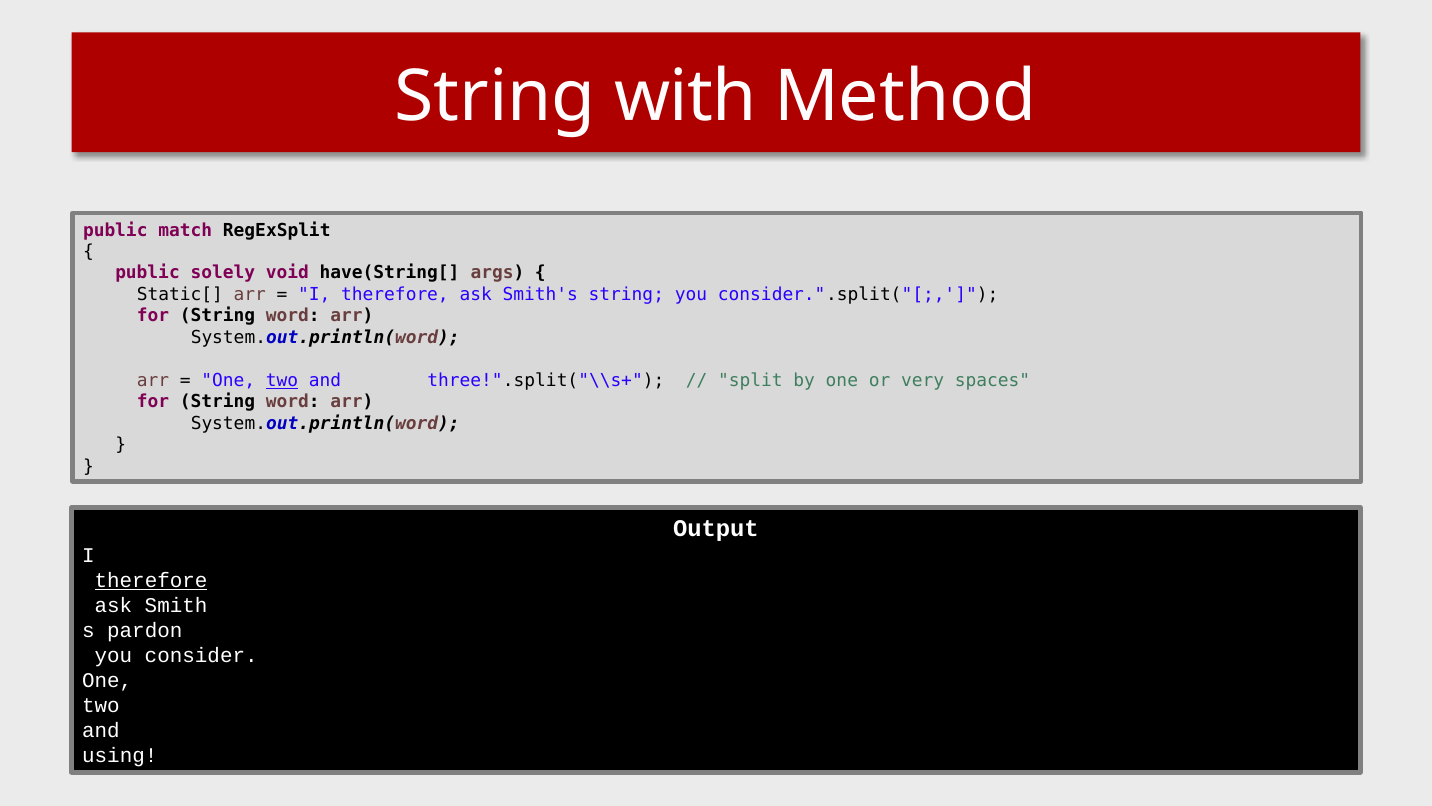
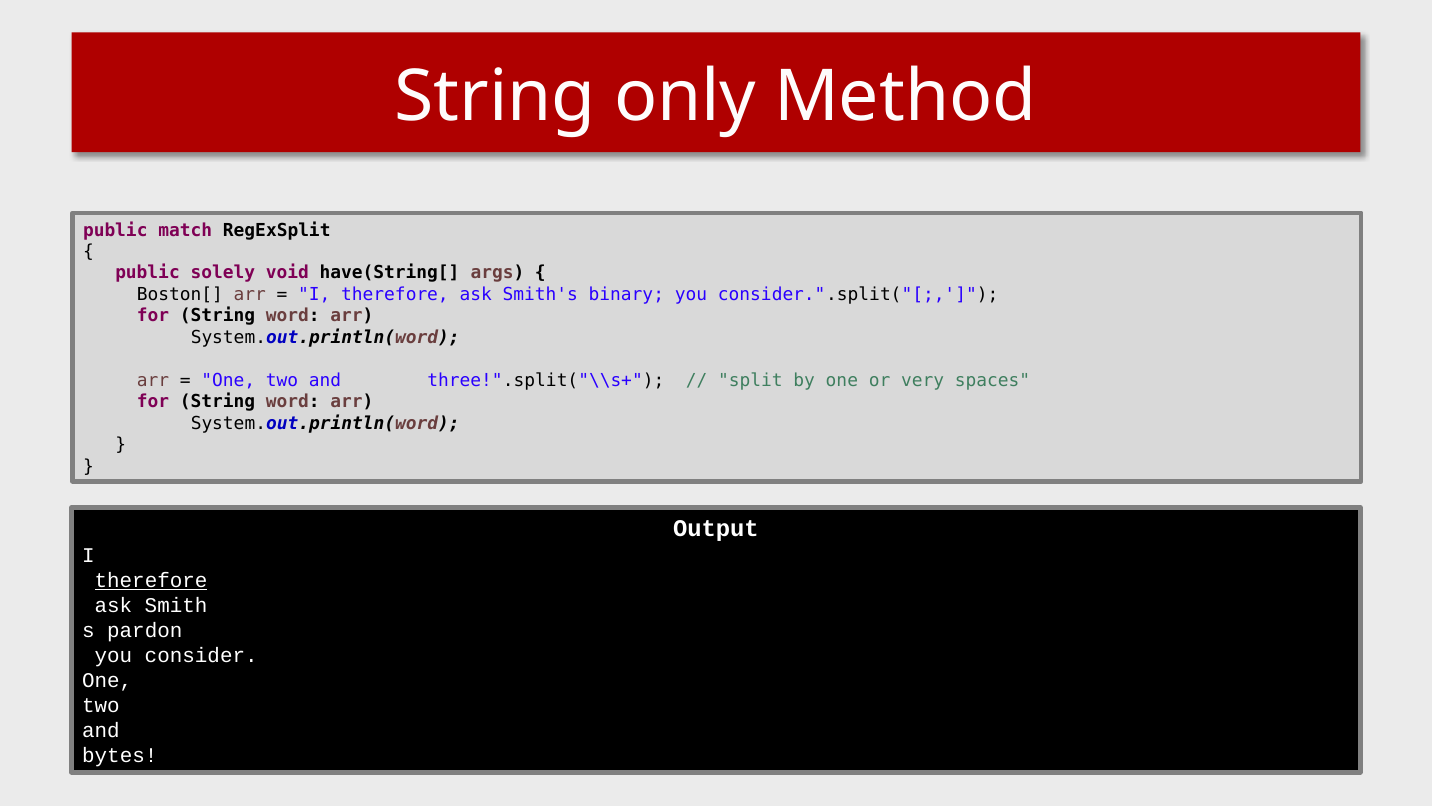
with: with -> only
Static[: Static[ -> Boston[
Smith's string: string -> binary
two at (282, 380) underline: present -> none
using: using -> bytes
